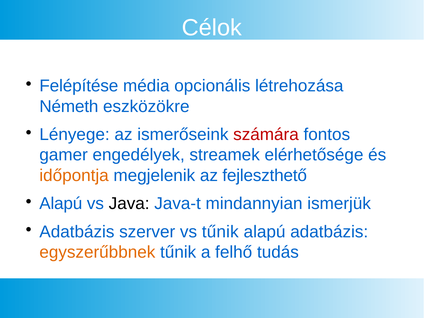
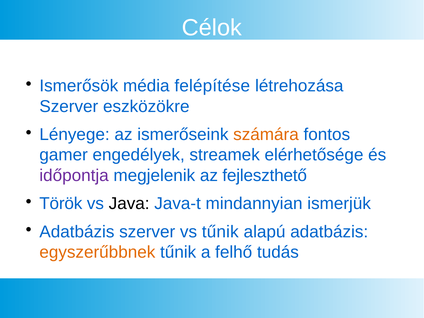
Felépítése: Felépítése -> Ismerősök
opcionális: opcionális -> felépítése
Németh at (69, 106): Németh -> Szerver
számára colour: red -> orange
időpontja colour: orange -> purple
Alapú at (61, 204): Alapú -> Török
